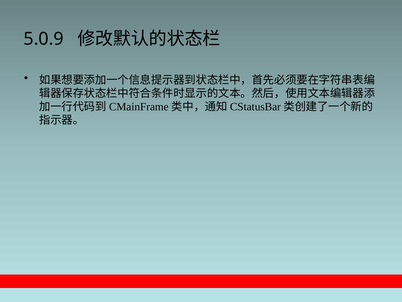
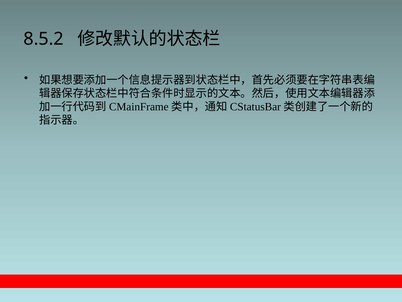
5.0.9: 5.0.9 -> 8.5.2
